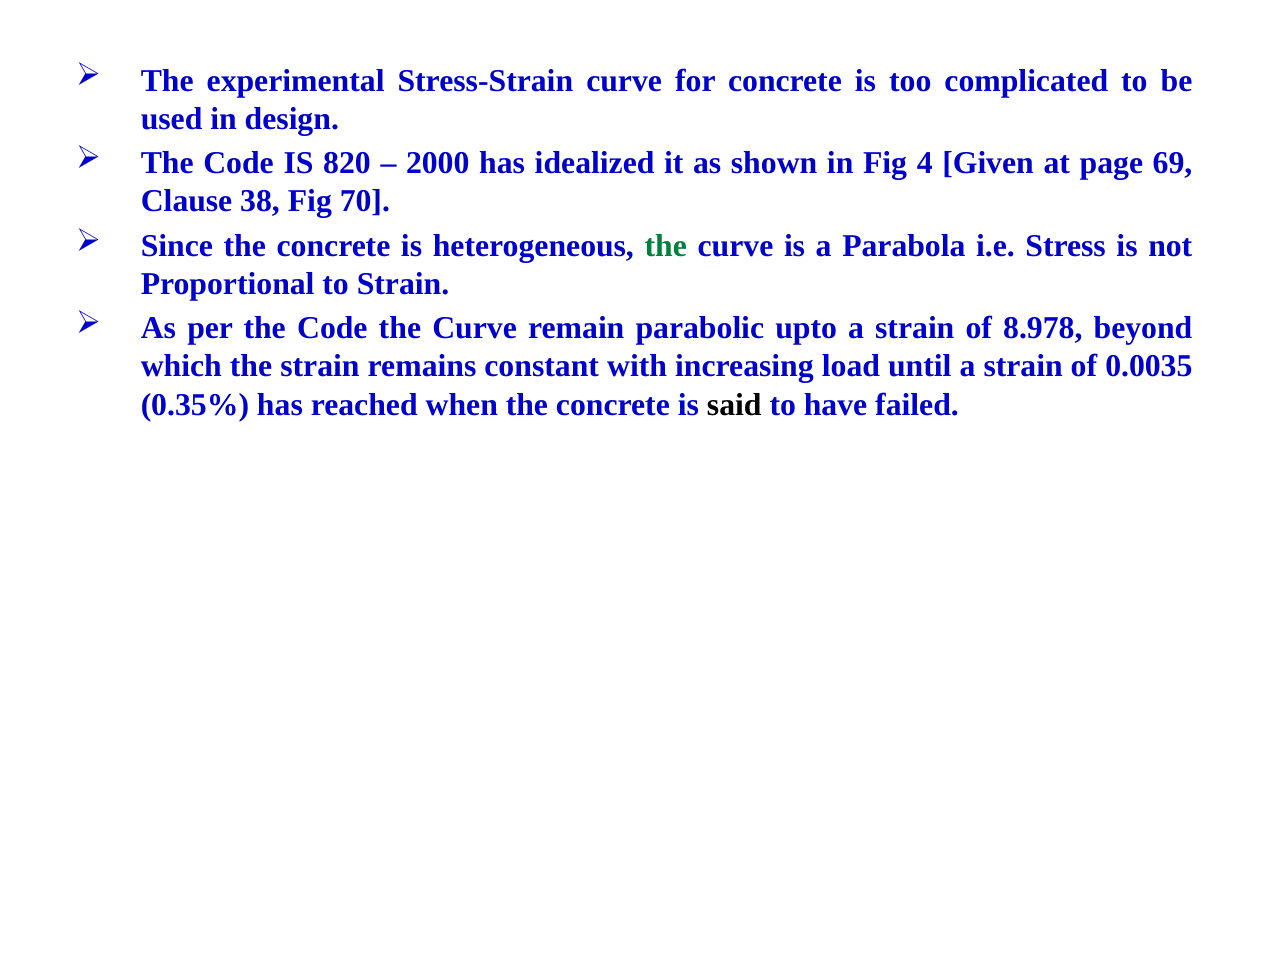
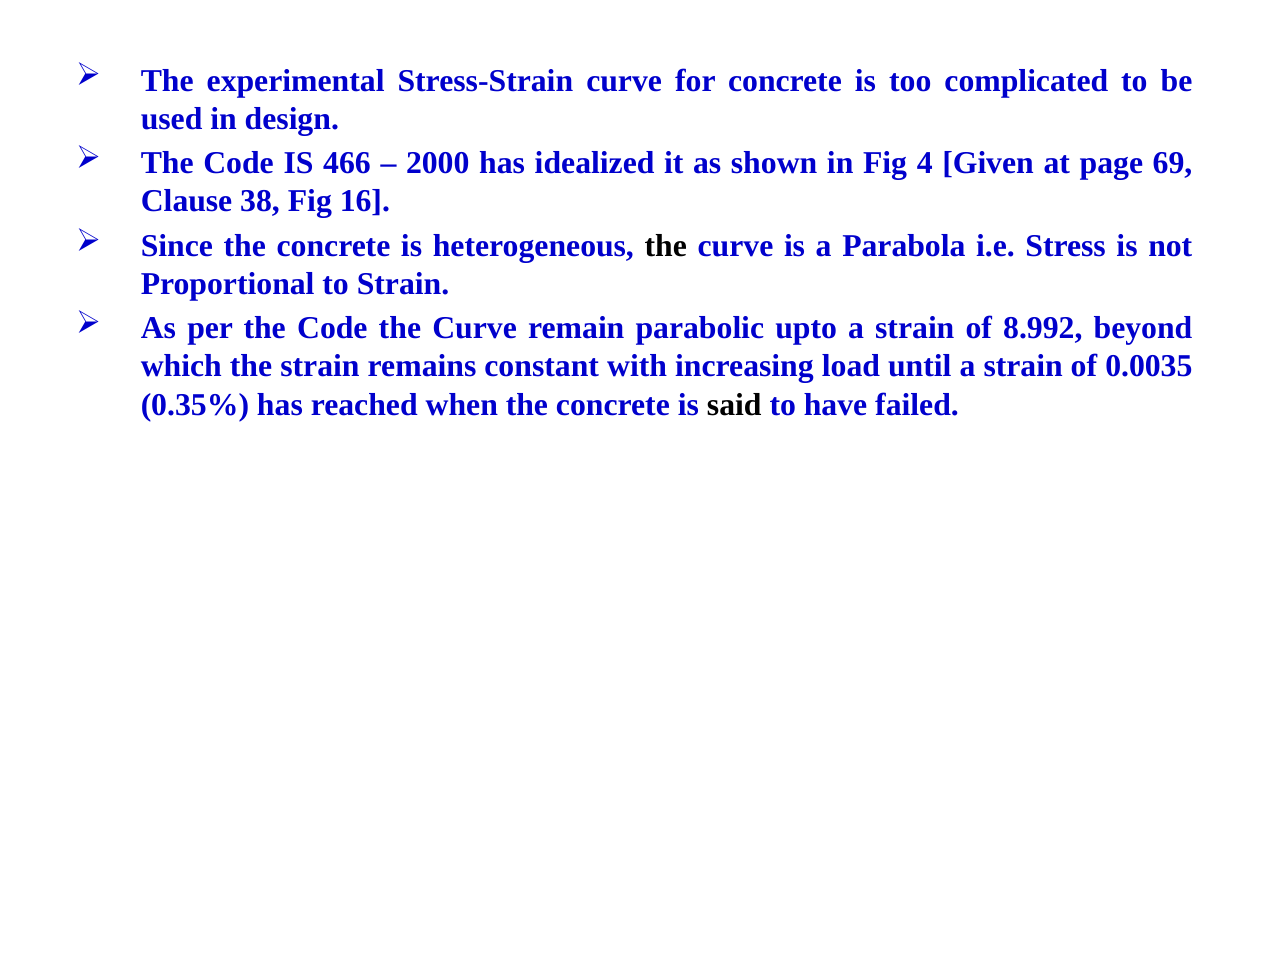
820: 820 -> 466
70: 70 -> 16
the at (666, 246) colour: green -> black
8.978: 8.978 -> 8.992
